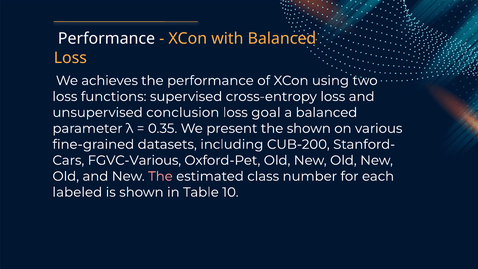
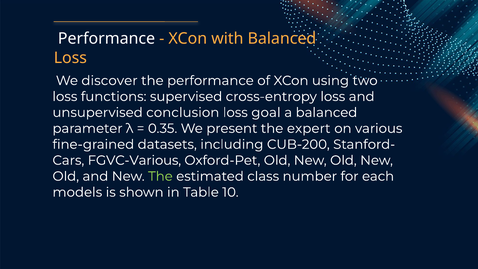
achieves: achieves -> discover
the shown: shown -> expert
The at (160, 176) colour: pink -> light green
labeled: labeled -> models
